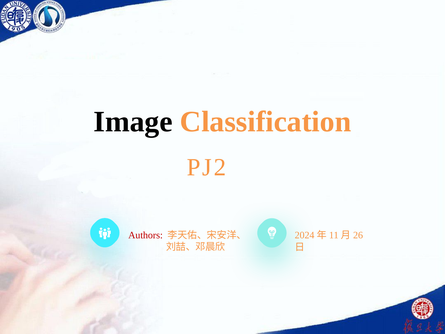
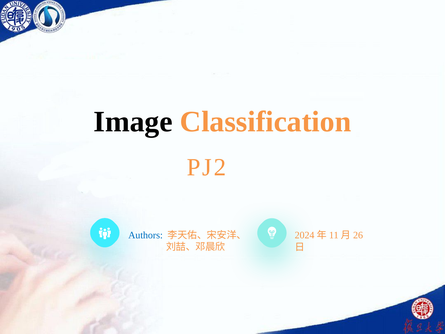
Authors colour: red -> blue
